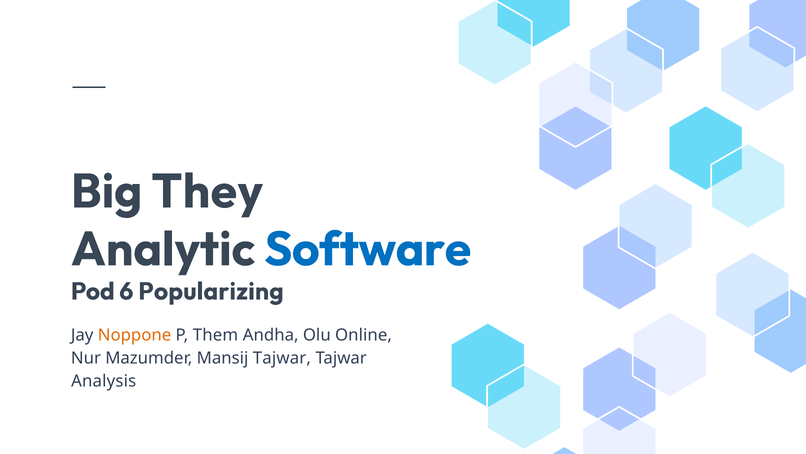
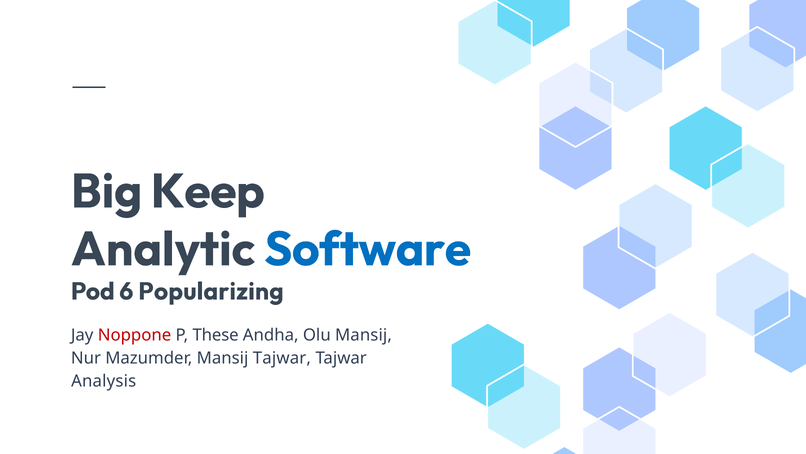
They: They -> Keep
Noppone colour: orange -> red
Them: Them -> These
Olu Online: Online -> Mansij
